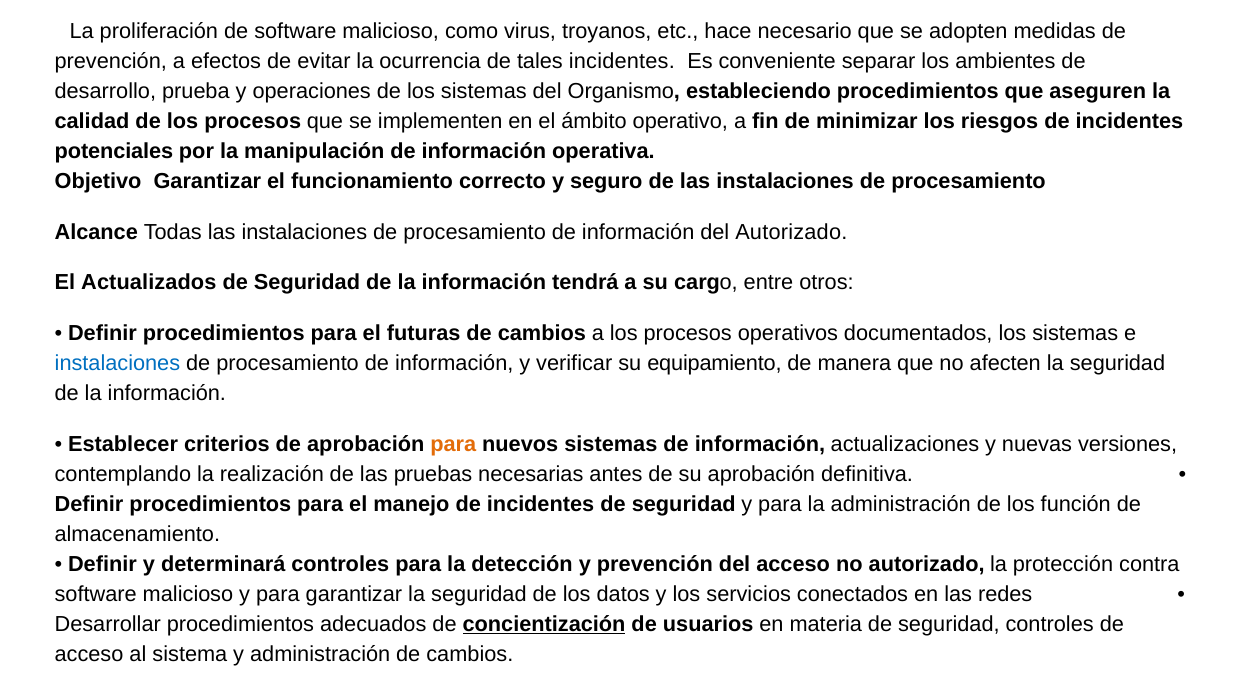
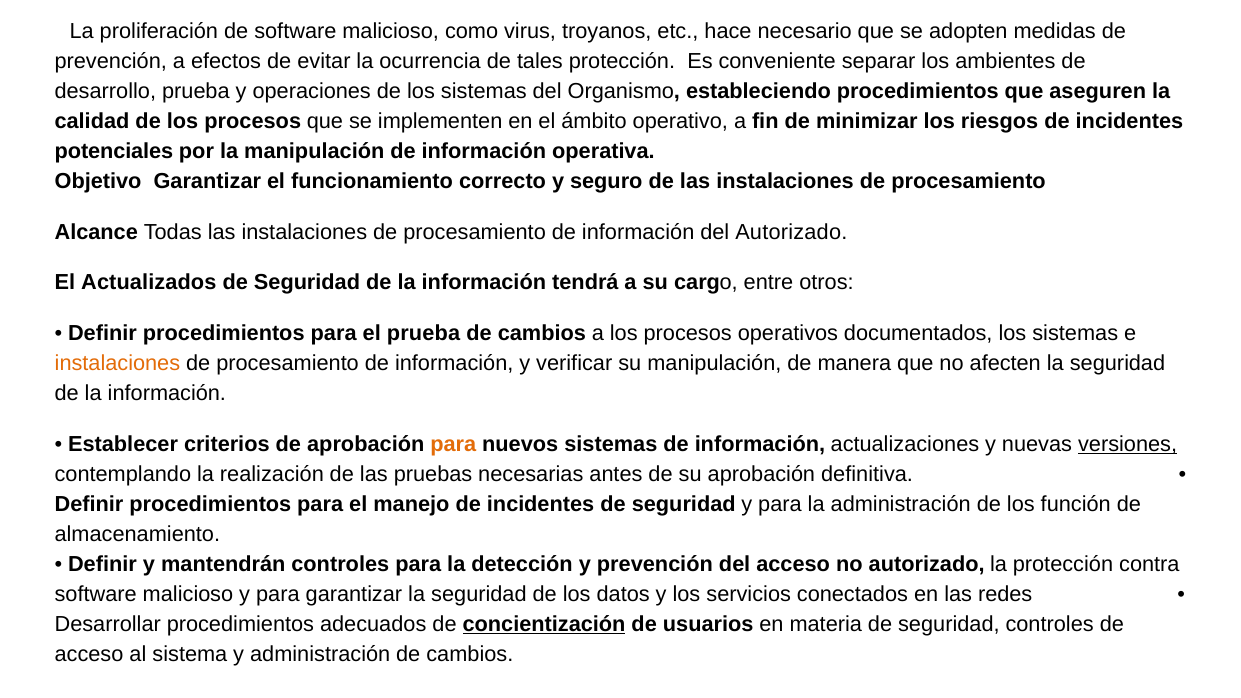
tales incidentes: incidentes -> protección
el futuras: futuras -> prueba
instalaciones at (117, 363) colour: blue -> orange
su equipamiento: equipamiento -> manipulación
versiones underline: none -> present
determinará: determinará -> mantendrán
